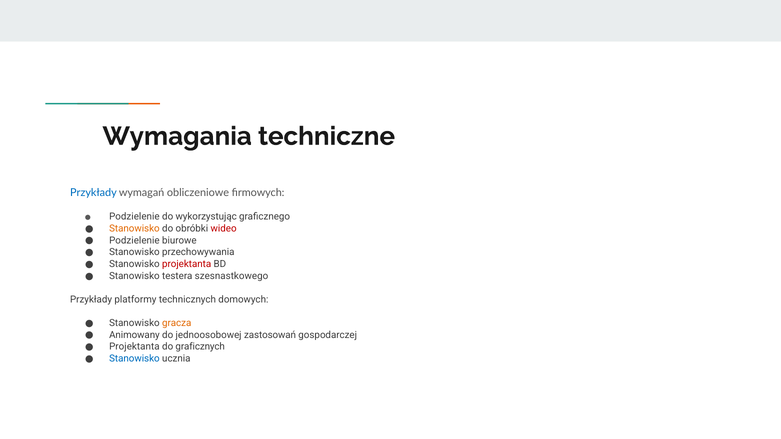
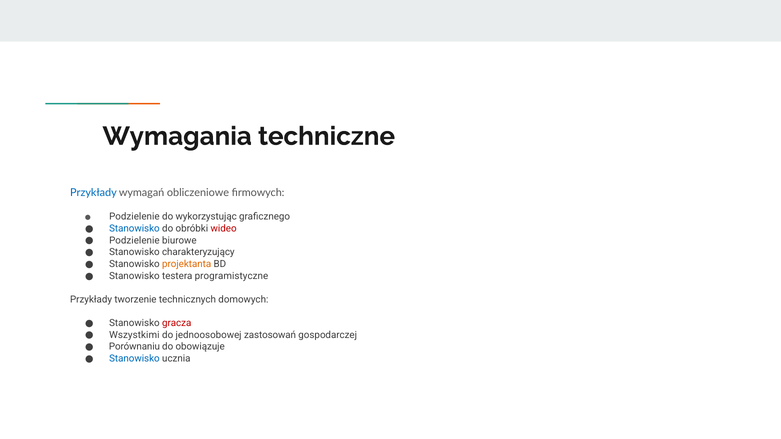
Stanowisko at (134, 229) colour: orange -> blue
przechowywania: przechowywania -> charakteryzujący
projektanta at (187, 264) colour: red -> orange
szesnastkowego: szesnastkowego -> programistyczne
platformy: platformy -> tworzenie
gracza colour: orange -> red
Animowany: Animowany -> Wszystkimi
Projektanta at (134, 347): Projektanta -> Porównaniu
graficznych: graficznych -> obowiązuje
